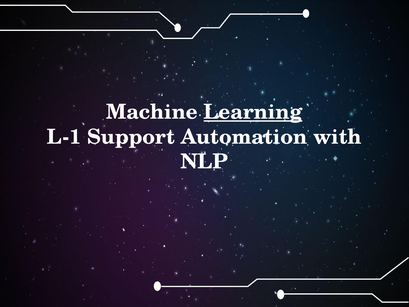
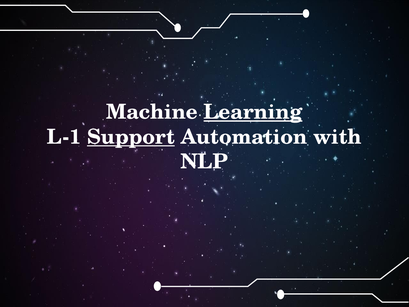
Support underline: none -> present
